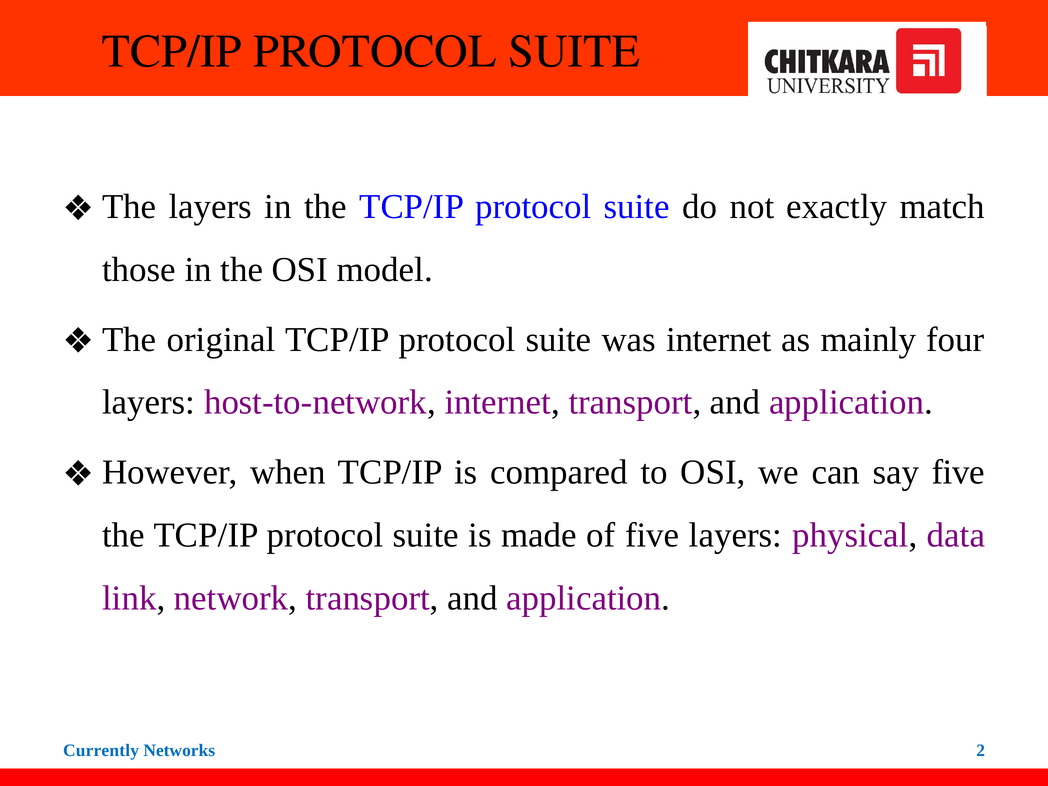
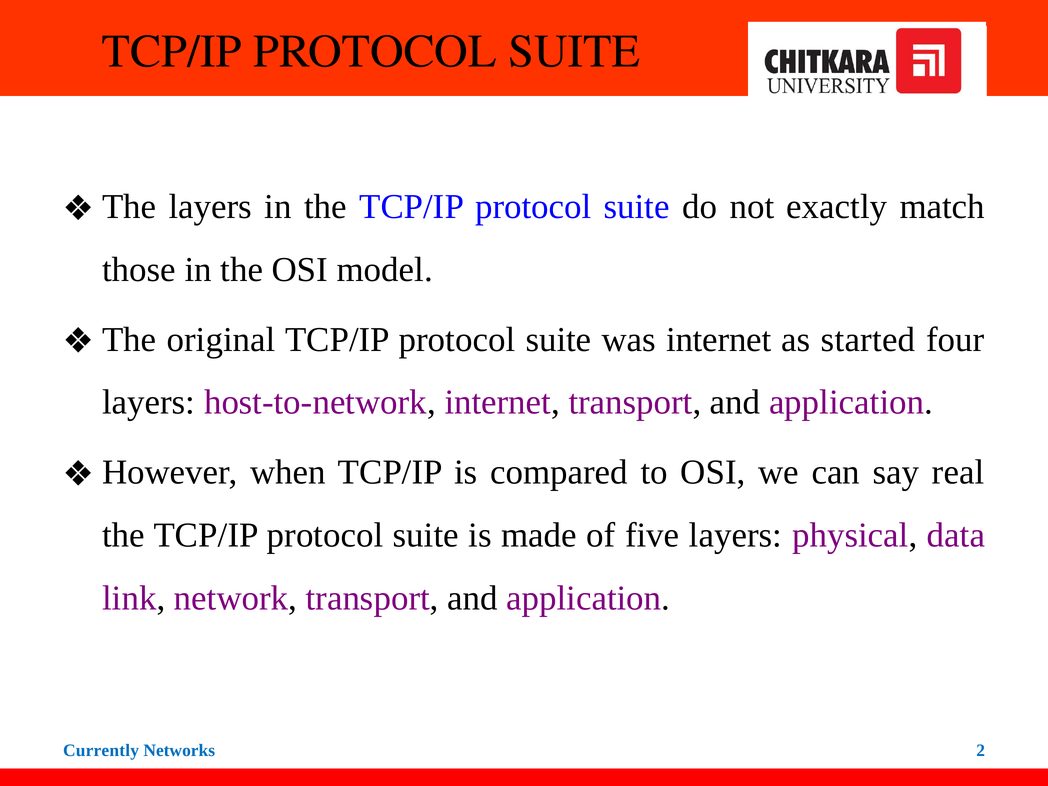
mainly: mainly -> started
say five: five -> real
